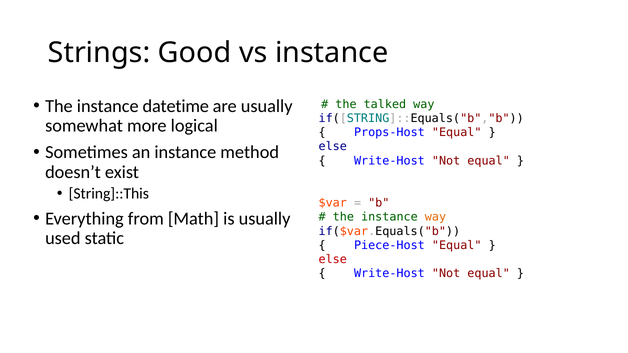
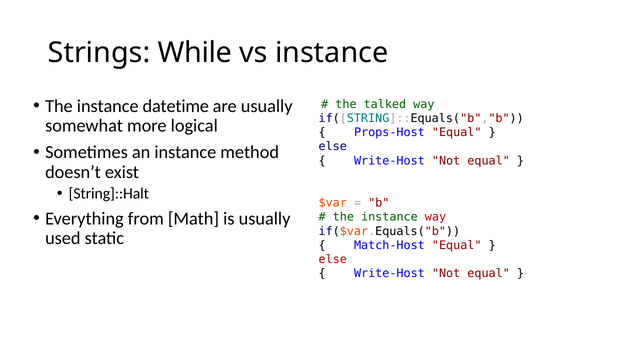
Good: Good -> While
String]::This: String]::This -> String]::Halt
way at (435, 217) colour: orange -> red
Piece-Host: Piece-Host -> Match-Host
